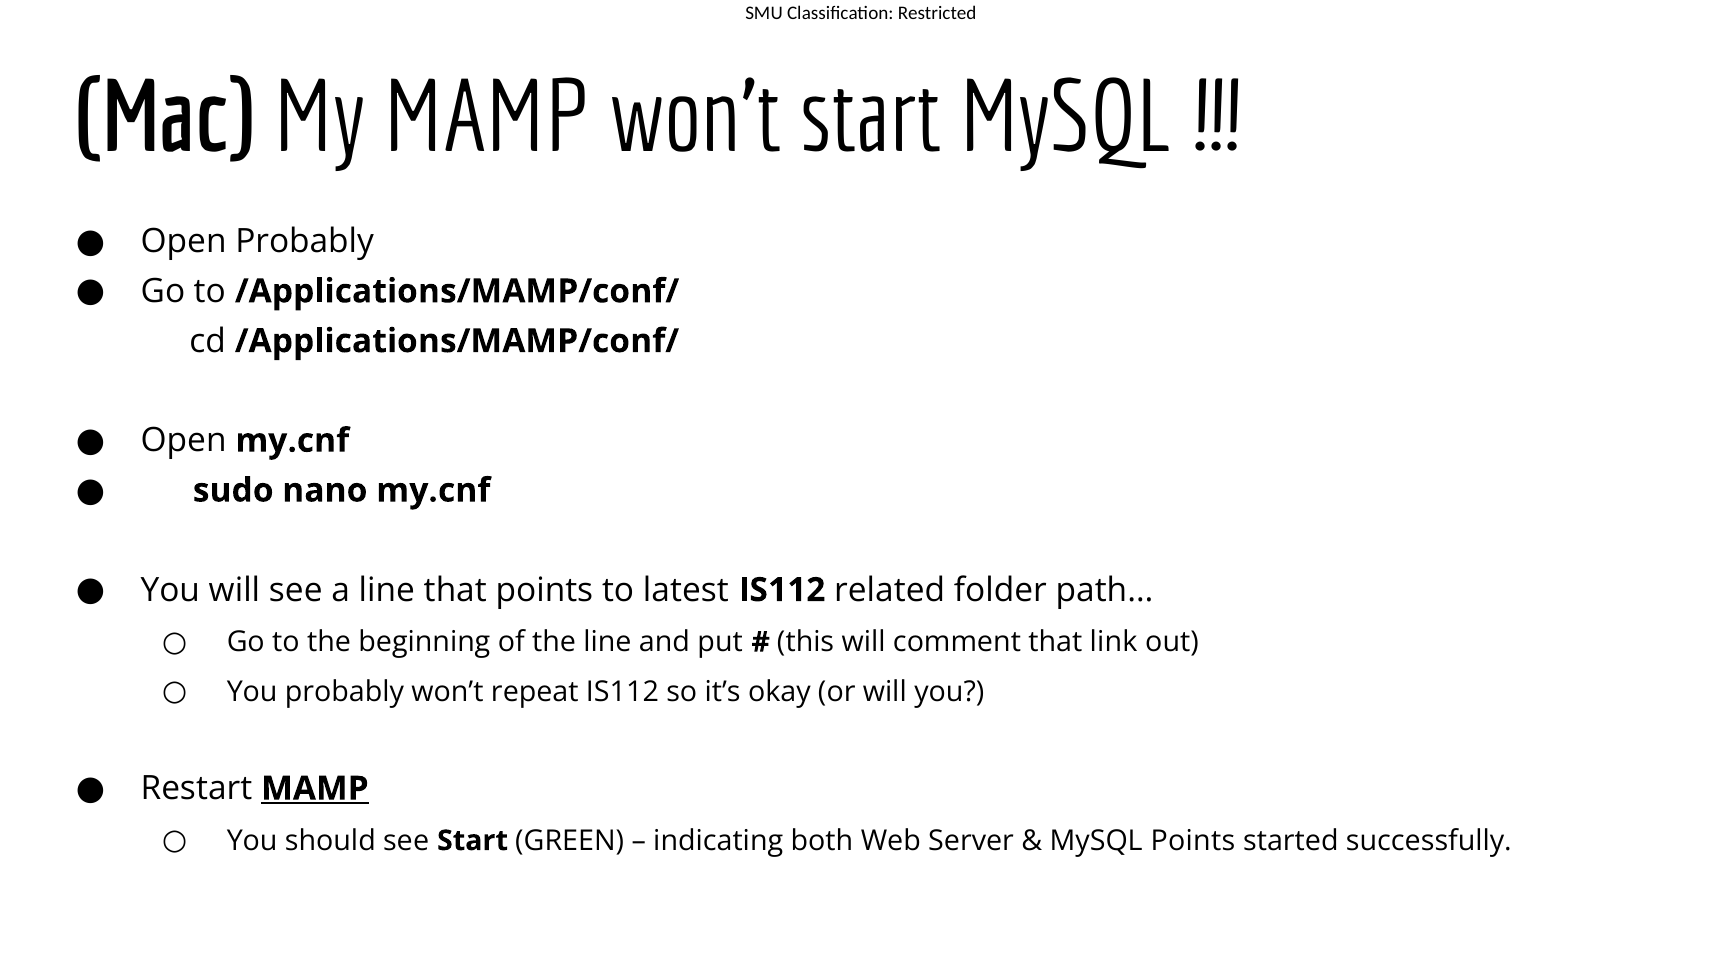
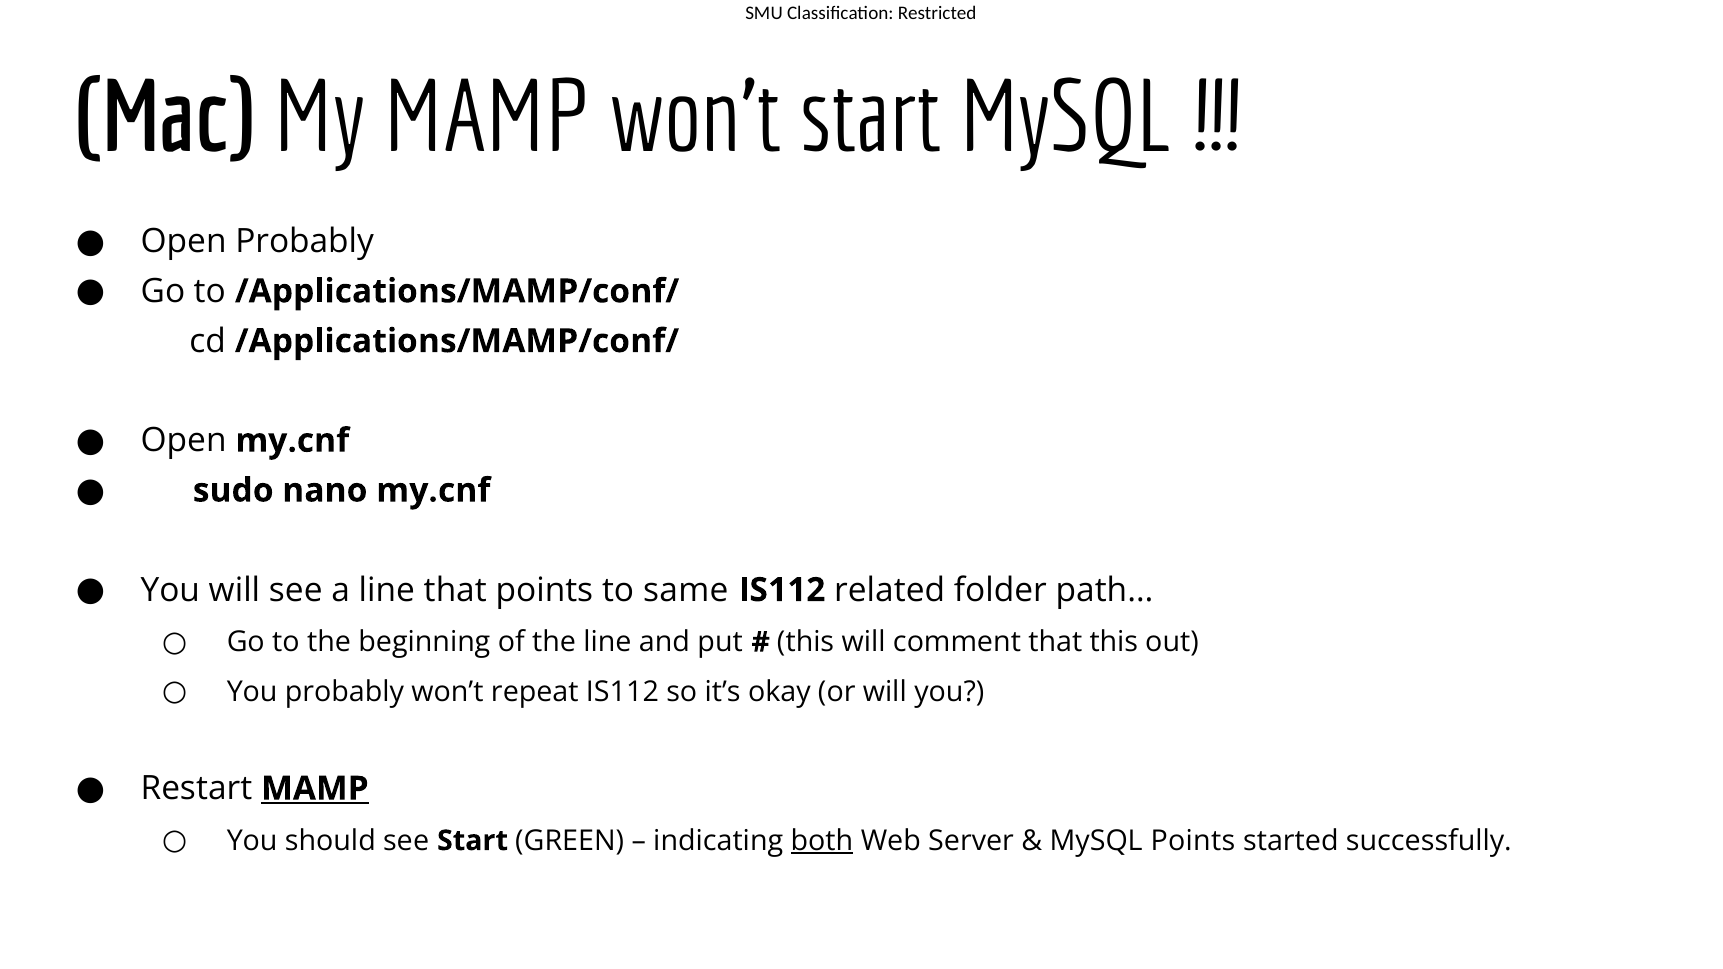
latest: latest -> same
that link: link -> this
both underline: none -> present
